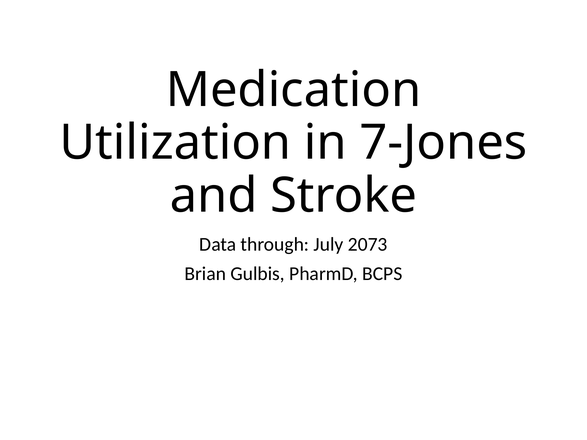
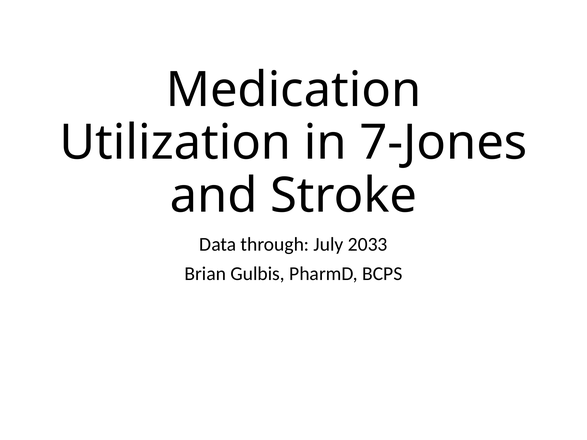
2073: 2073 -> 2033
